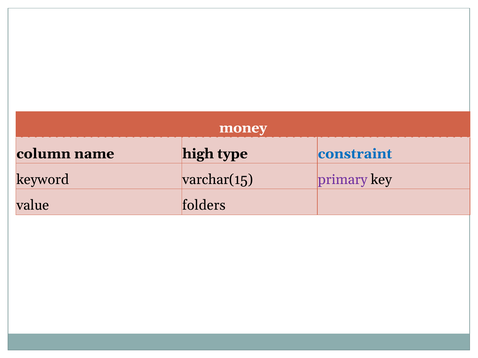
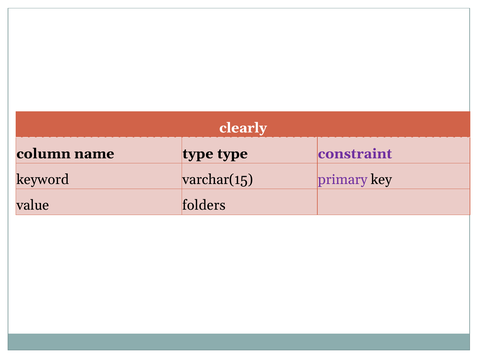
money: money -> clearly
name high: high -> type
constraint colour: blue -> purple
